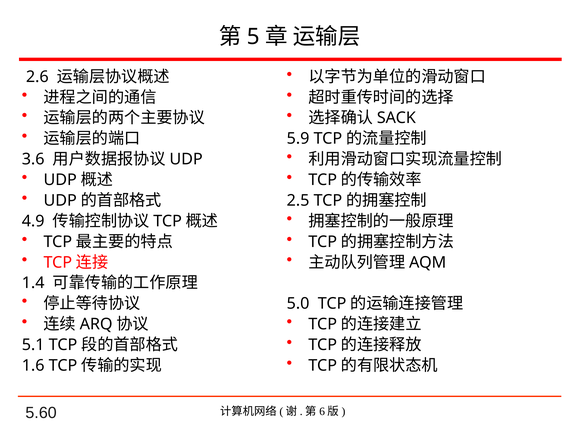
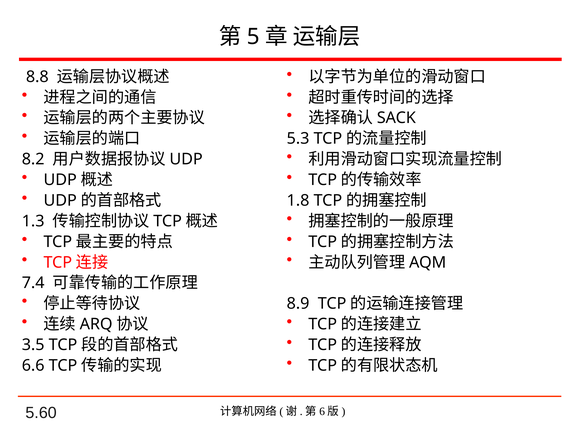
2.6: 2.6 -> 8.8
5.9: 5.9 -> 5.3
3.6: 3.6 -> 8.2
2.5: 2.5 -> 1.8
4.9: 4.9 -> 1.3
1.4: 1.4 -> 7.4
5.0: 5.0 -> 8.9
5.1: 5.1 -> 3.5
1.6: 1.6 -> 6.6
